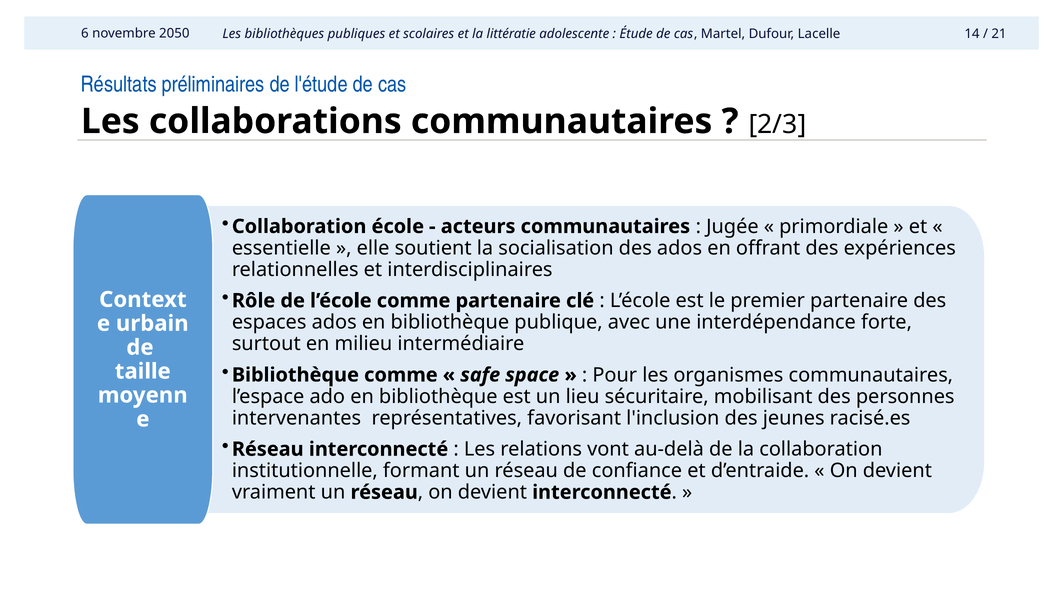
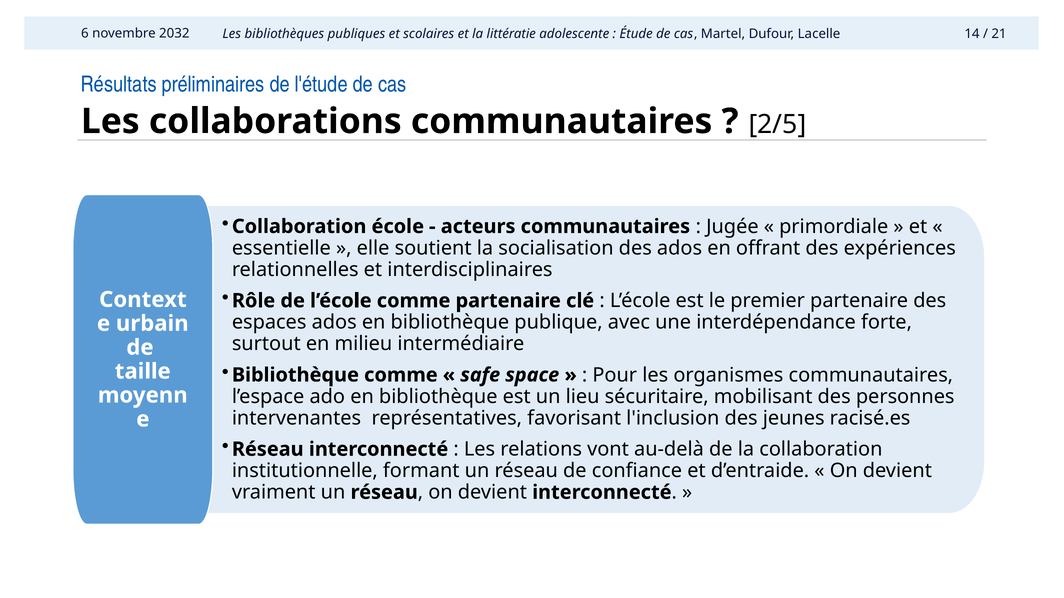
2050: 2050 -> 2032
2/3: 2/3 -> 2/5
